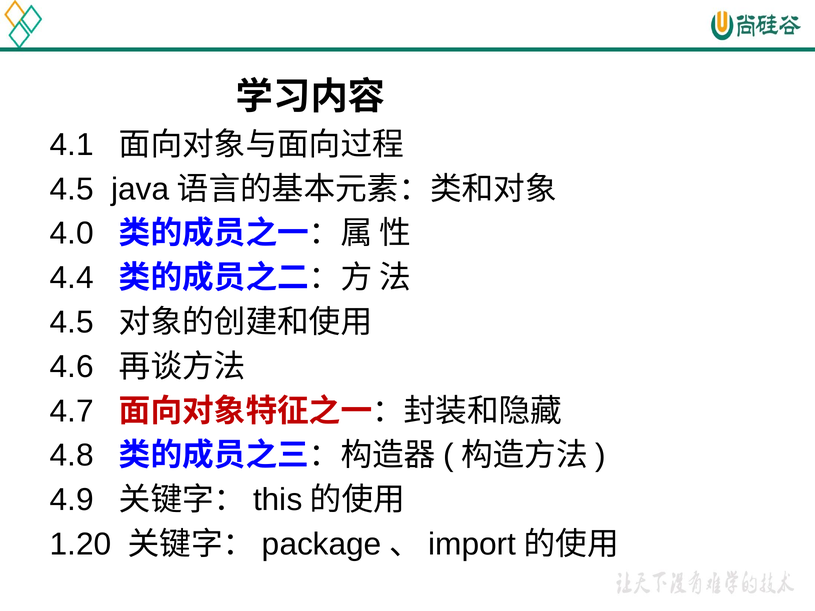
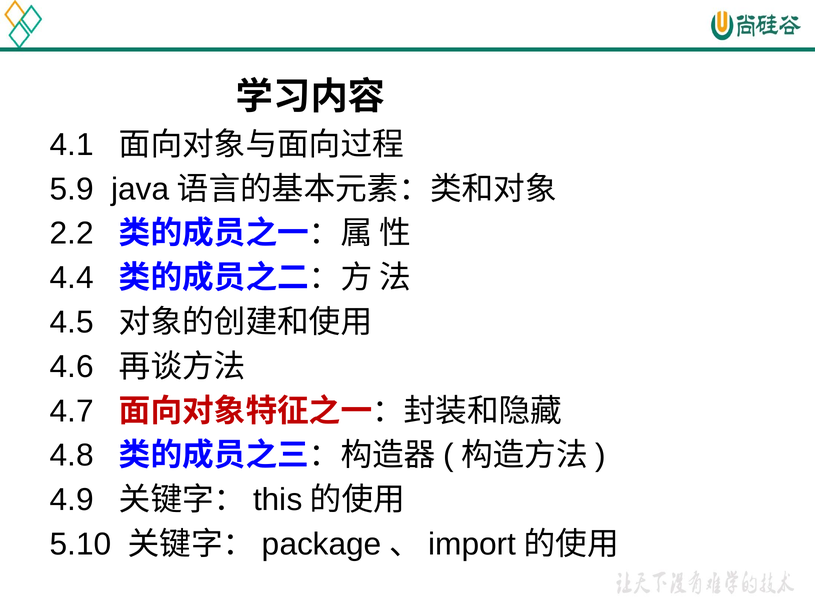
4.5 at (72, 189): 4.5 -> 5.9
4.0: 4.0 -> 2.2
1.20: 1.20 -> 5.10
